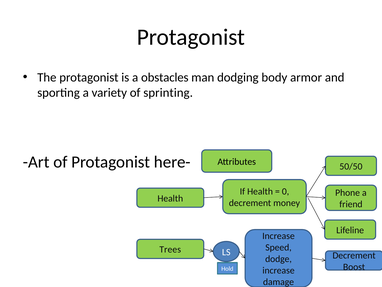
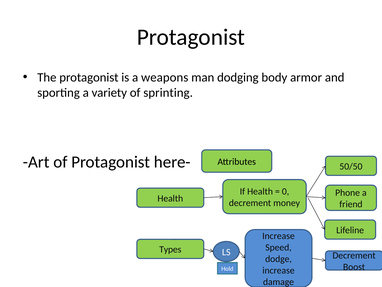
obstacles: obstacles -> weapons
Trees: Trees -> Types
